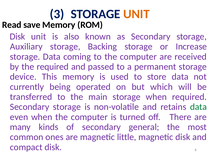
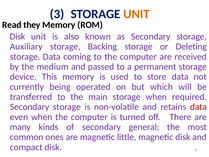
save: save -> they
Increase: Increase -> Deleting
the required: required -> medium
data at (198, 107) colour: green -> red
